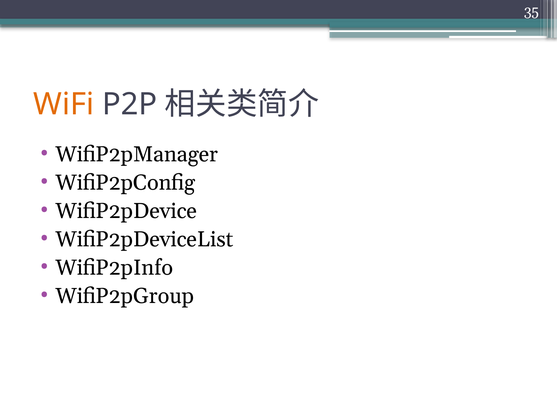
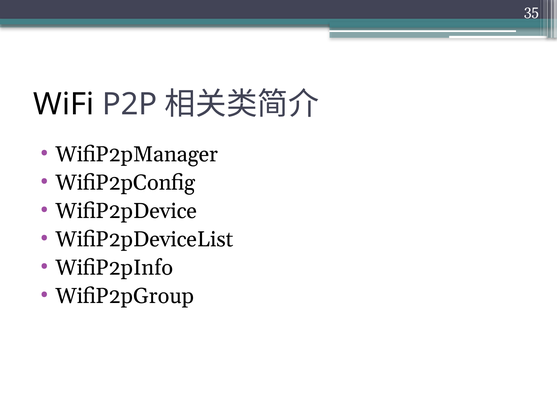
WiFi colour: orange -> black
